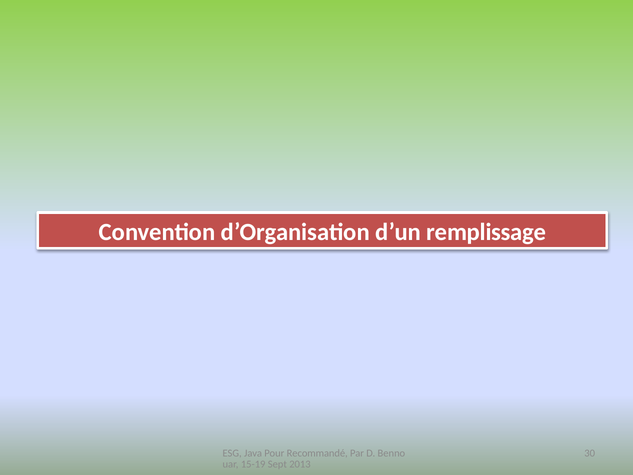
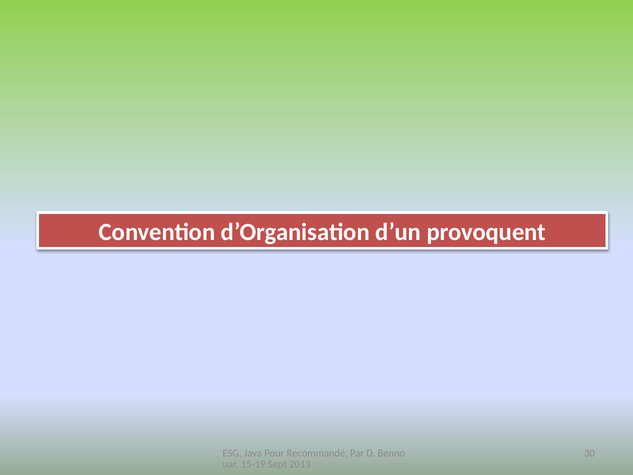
remplissage: remplissage -> provoquent
